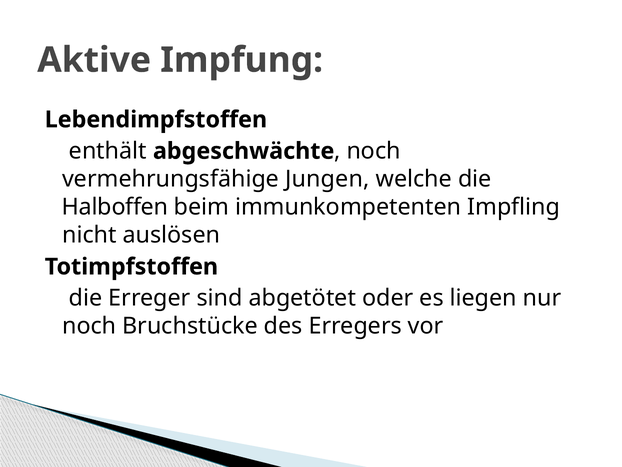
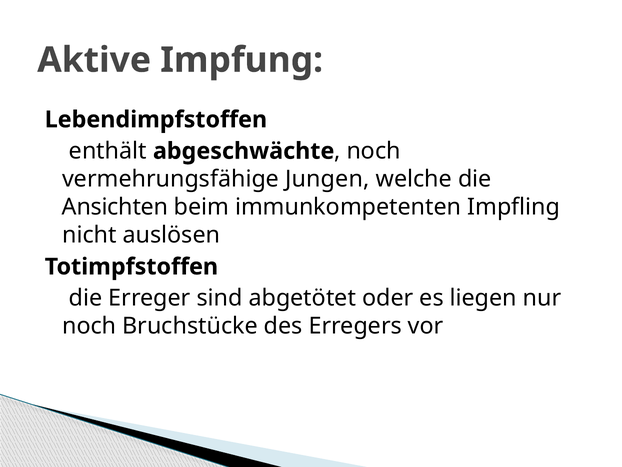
Halboffen: Halboffen -> Ansichten
